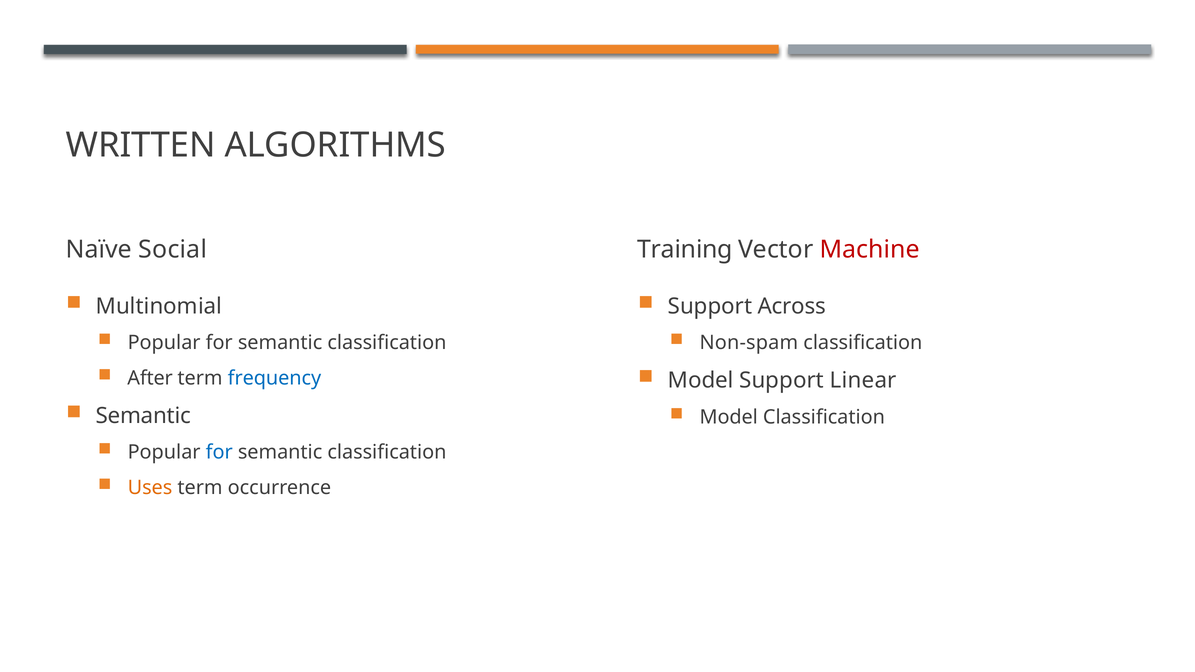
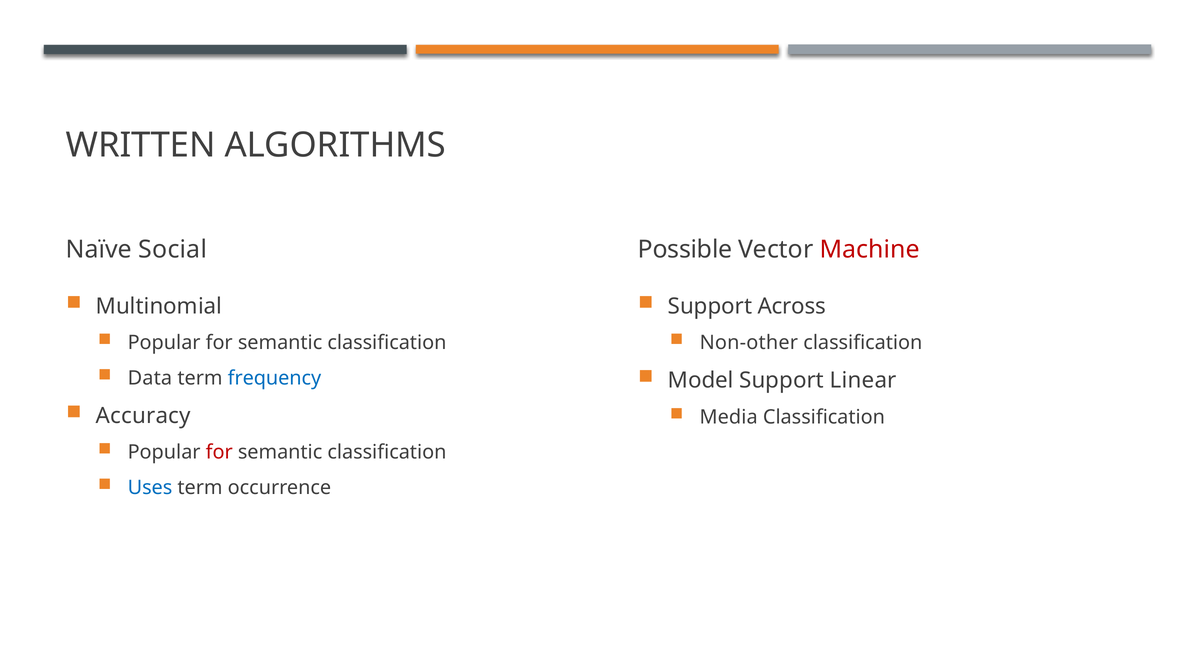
Training: Training -> Possible
Non-spam: Non-spam -> Non-other
After: After -> Data
Semantic at (143, 416): Semantic -> Accuracy
Model at (729, 417): Model -> Media
for at (219, 453) colour: blue -> red
Uses colour: orange -> blue
